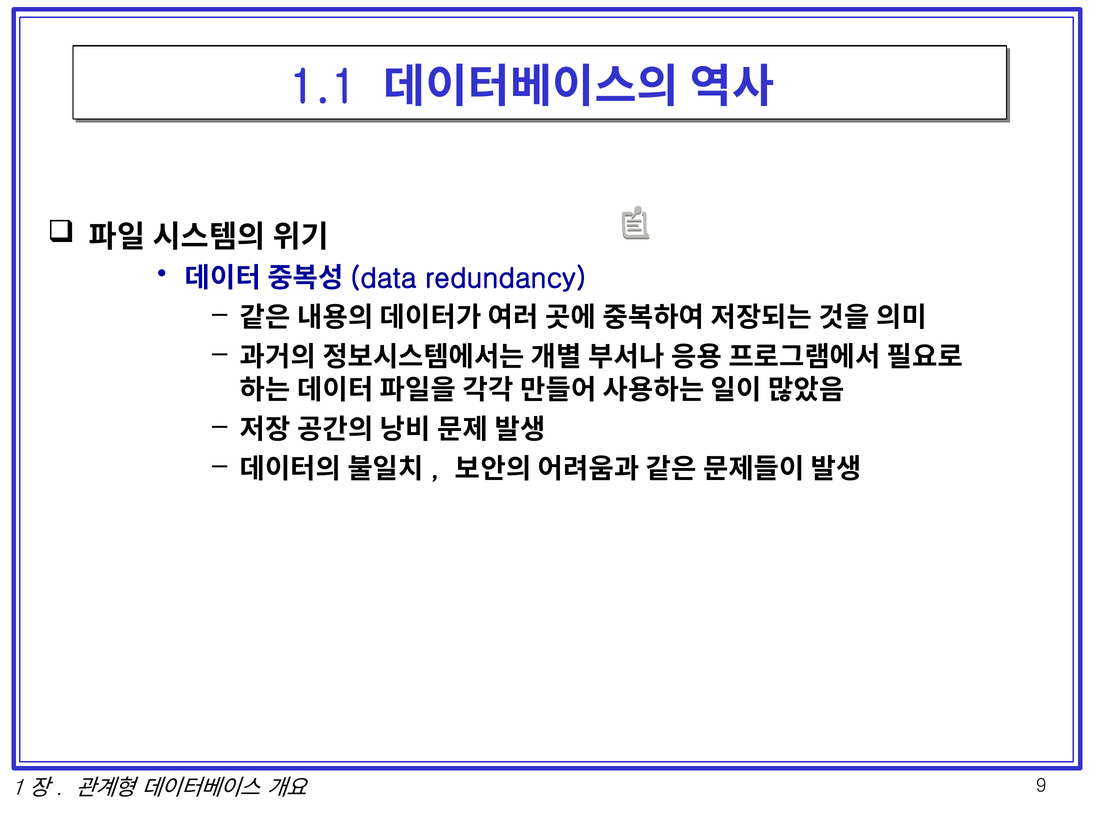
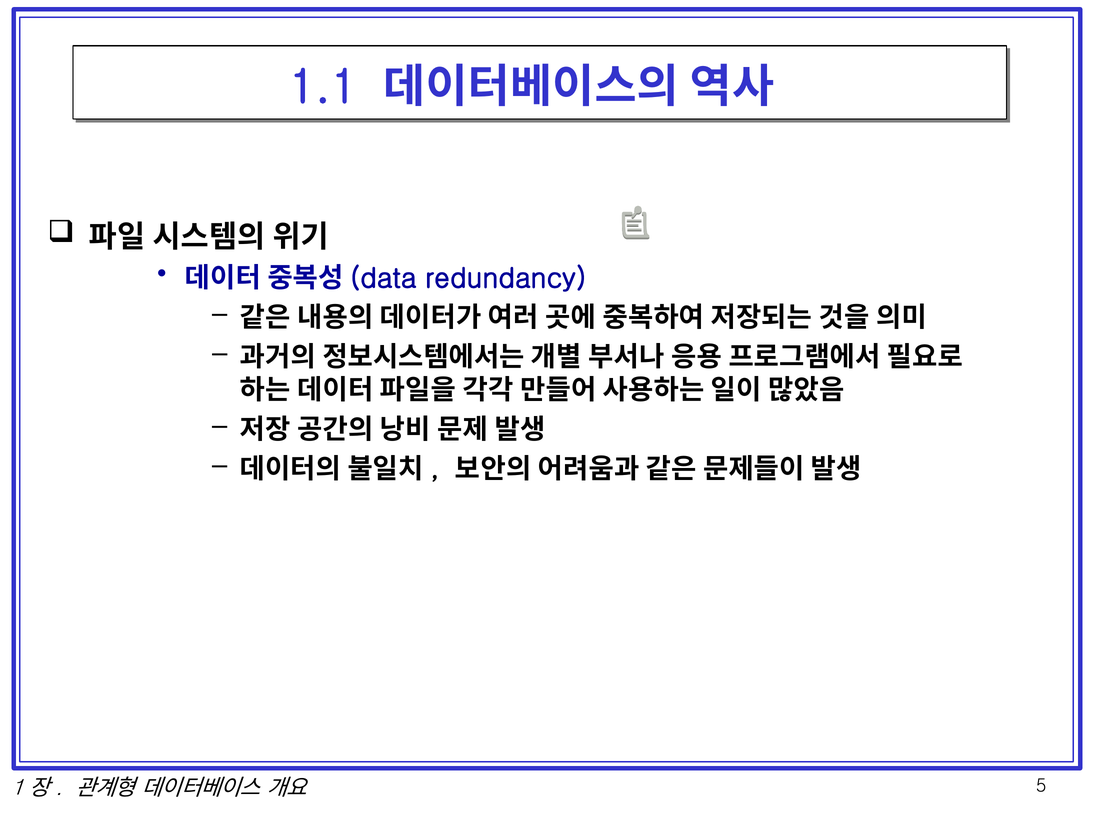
9: 9 -> 5
